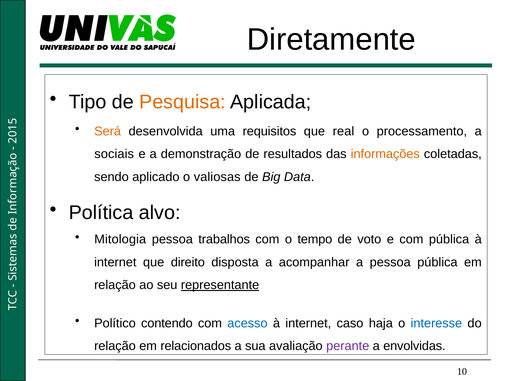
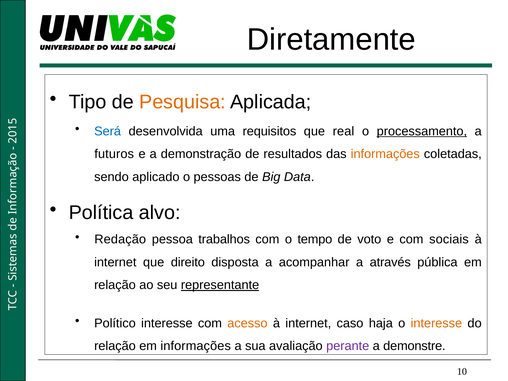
Será colour: orange -> blue
processamento underline: none -> present
sociais: sociais -> futuros
valiosas: valiosas -> pessoas
Mitologia: Mitologia -> Redação
com pública: pública -> sociais
a pessoa: pessoa -> através
Político contendo: contendo -> interesse
acesso colour: blue -> orange
interesse at (436, 323) colour: blue -> orange
em relacionados: relacionados -> informações
envolvidas: envolvidas -> demonstre
